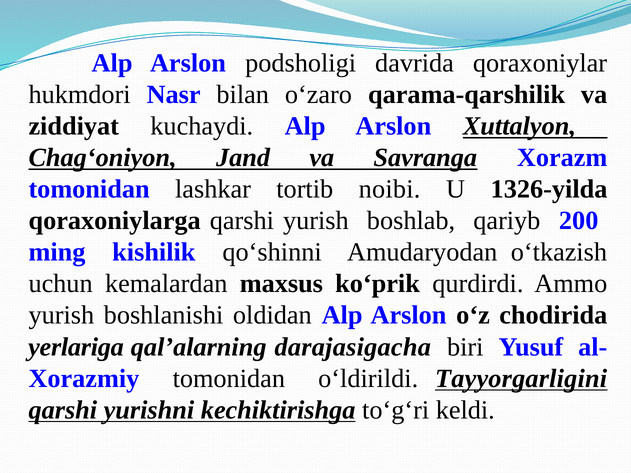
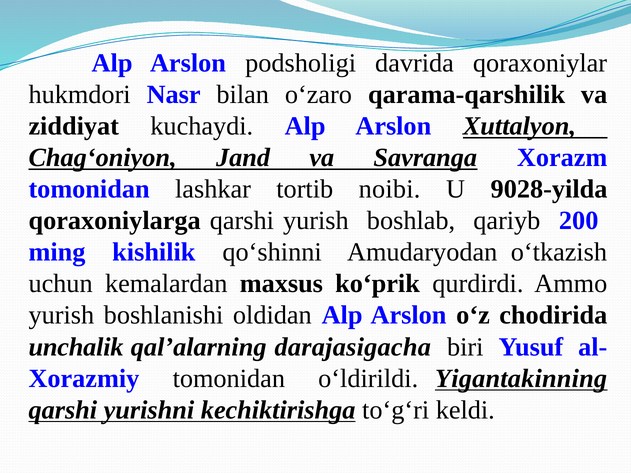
1326-yilda: 1326-yilda -> 9028-yilda
yеrlariga: yеrlariga -> unchalik
Tayyorgarligini: Tayyorgarligini -> Yigantakinning
